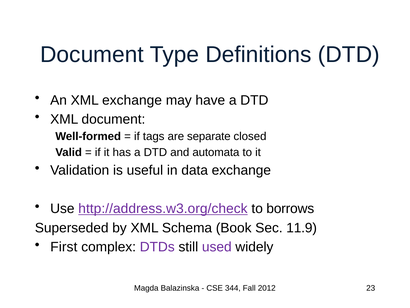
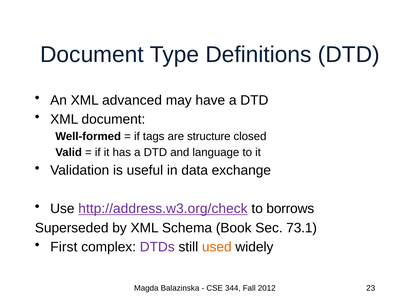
XML exchange: exchange -> advanced
separate: separate -> structure
automata: automata -> language
11.9: 11.9 -> 73.1
used colour: purple -> orange
